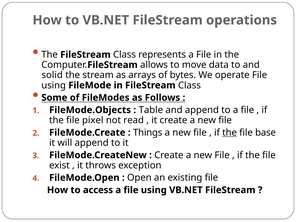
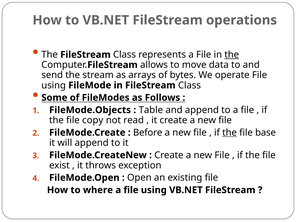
the at (232, 55) underline: none -> present
solid: solid -> send
pixel: pixel -> copy
Things: Things -> Before
access: access -> where
